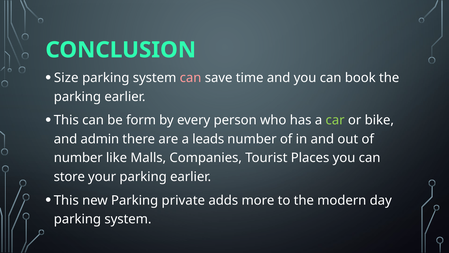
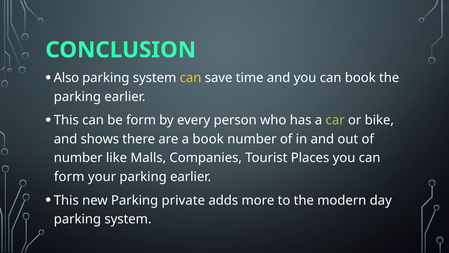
Size: Size -> Also
can at (191, 78) colour: pink -> yellow
admin: admin -> shows
a leads: leads -> book
store at (69, 177): store -> form
